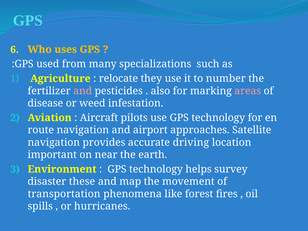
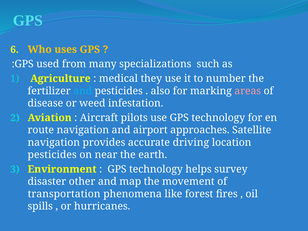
relocate: relocate -> medical
and at (83, 91) colour: pink -> light blue
important at (52, 155): important -> pesticides
these: these -> other
